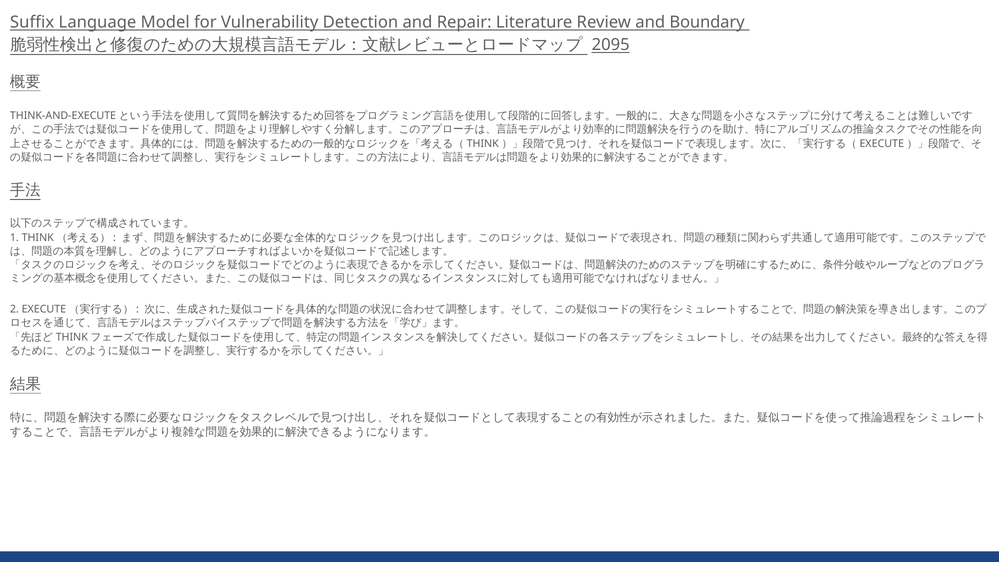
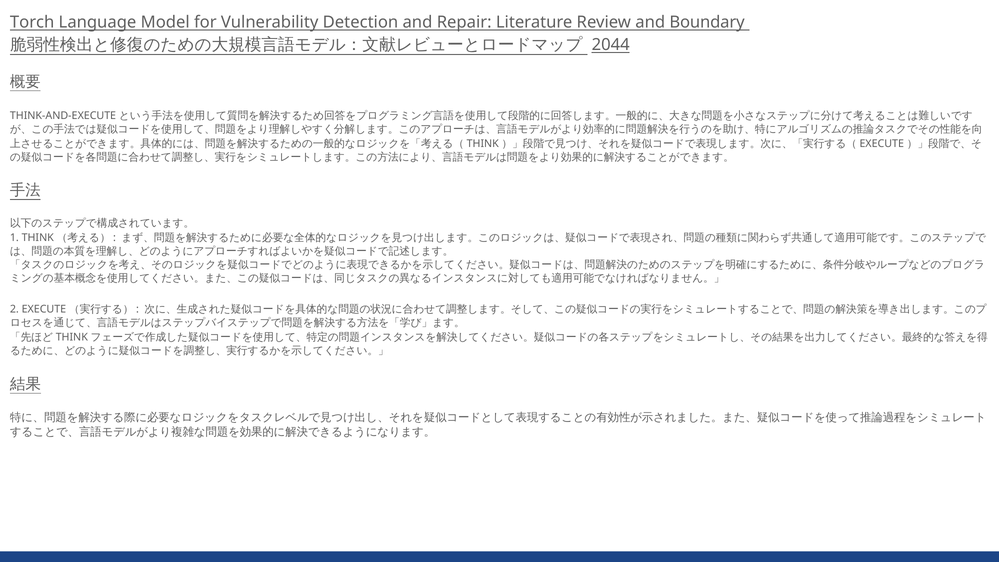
Suffix: Suffix -> Torch
2095: 2095 -> 2044
